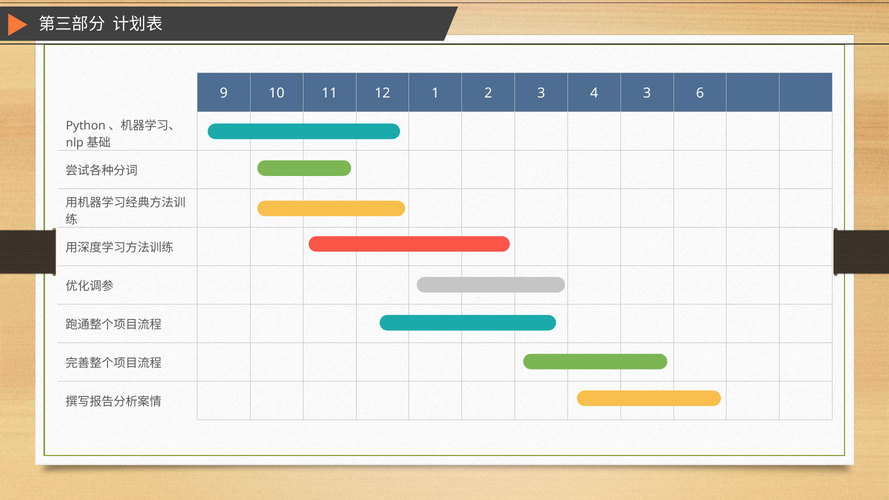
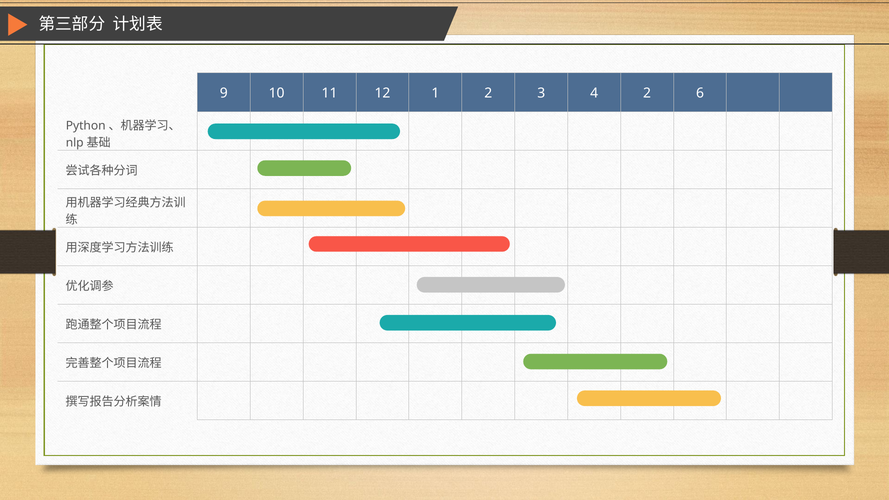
4 3: 3 -> 2
